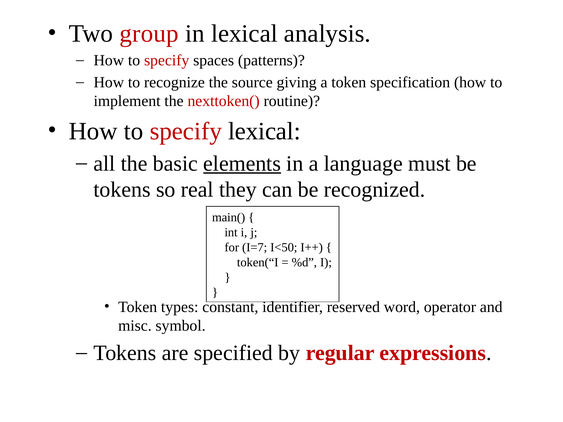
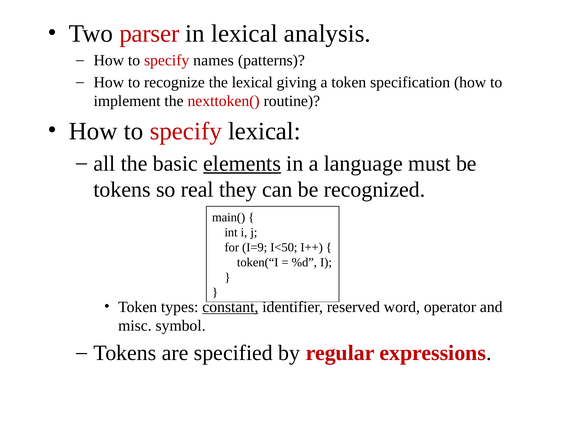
group: group -> parser
spaces: spaces -> names
the source: source -> lexical
I=7: I=7 -> I=9
constant underline: none -> present
